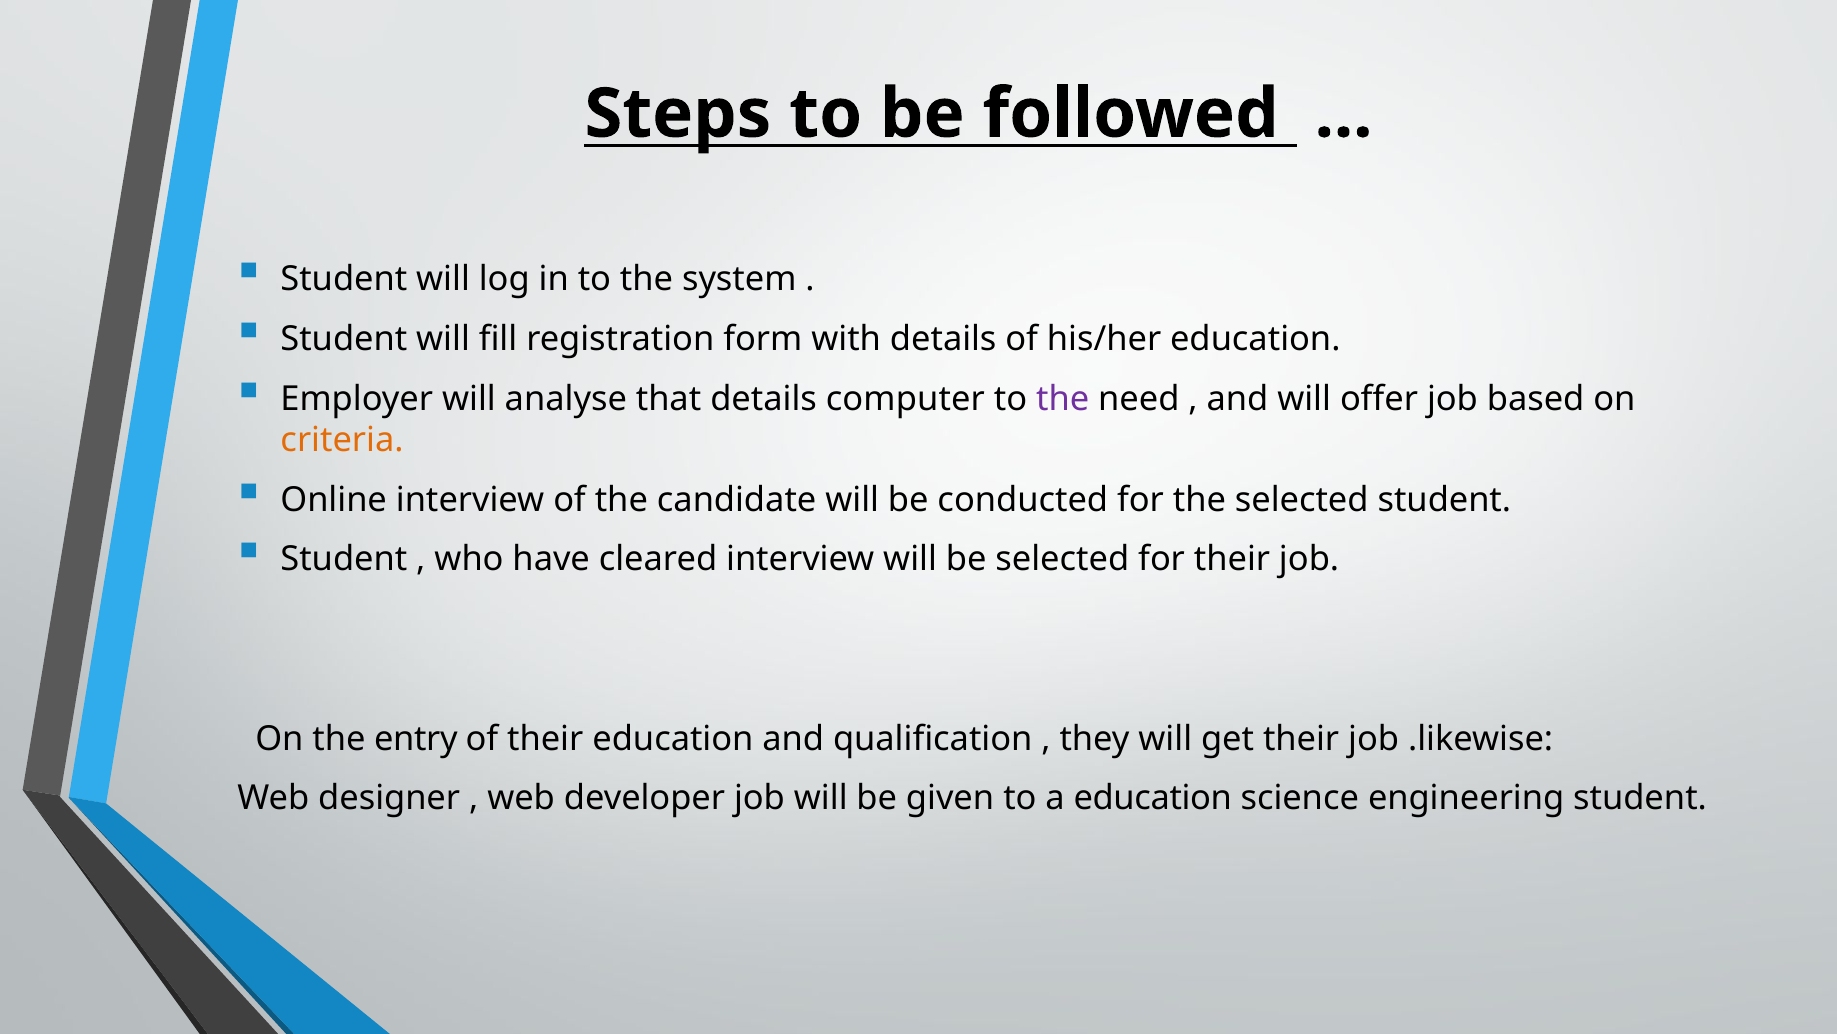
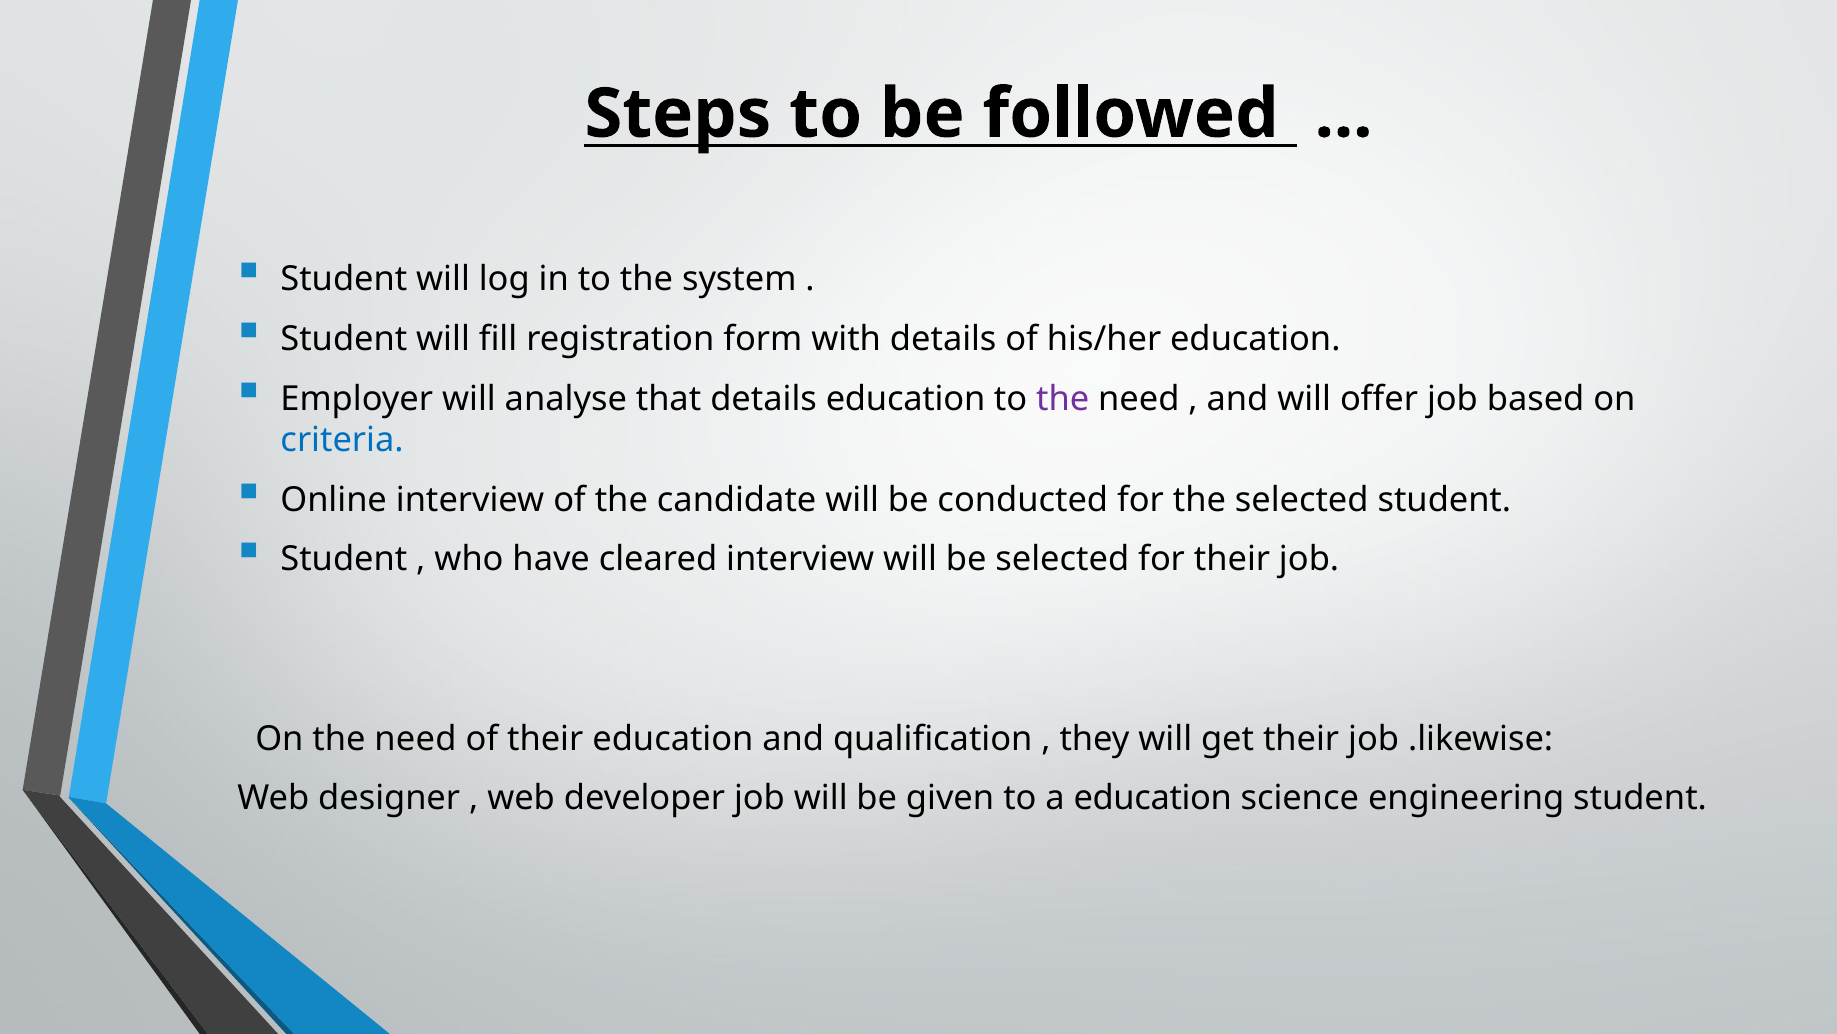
details computer: computer -> education
criteria colour: orange -> blue
On the entry: entry -> need
